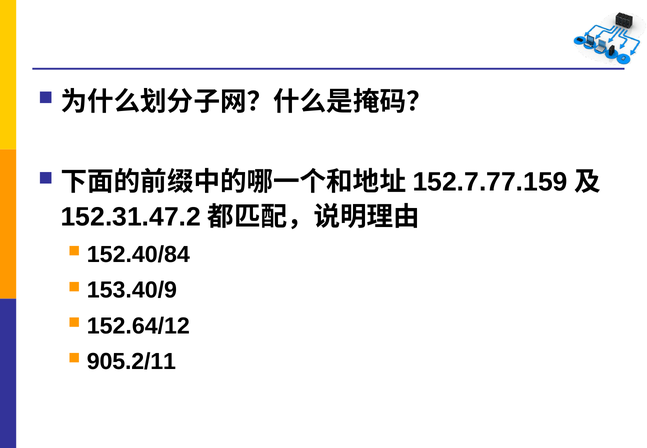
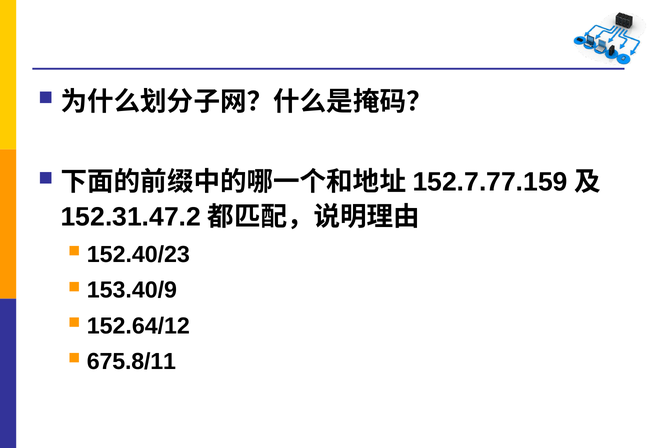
152.40/84: 152.40/84 -> 152.40/23
905.2/11: 905.2/11 -> 675.8/11
